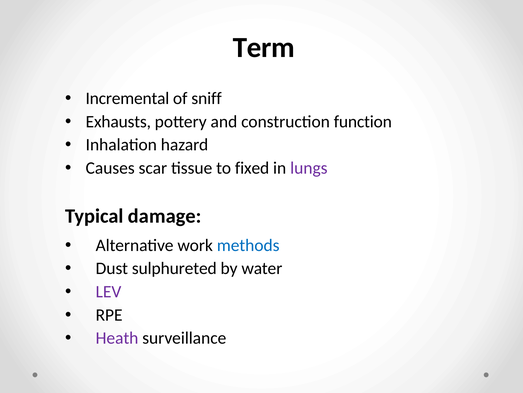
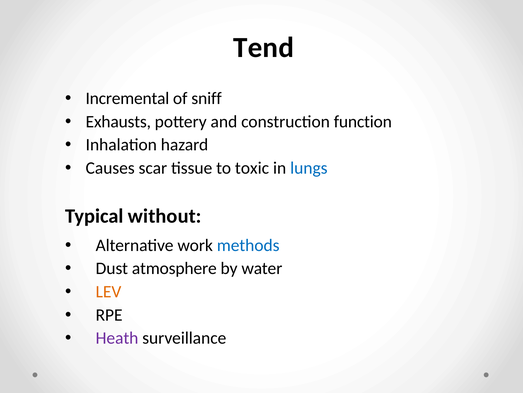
Term: Term -> Tend
fixed: fixed -> toxic
lungs colour: purple -> blue
damage: damage -> without
sulphureted: sulphureted -> atmosphere
LEV colour: purple -> orange
